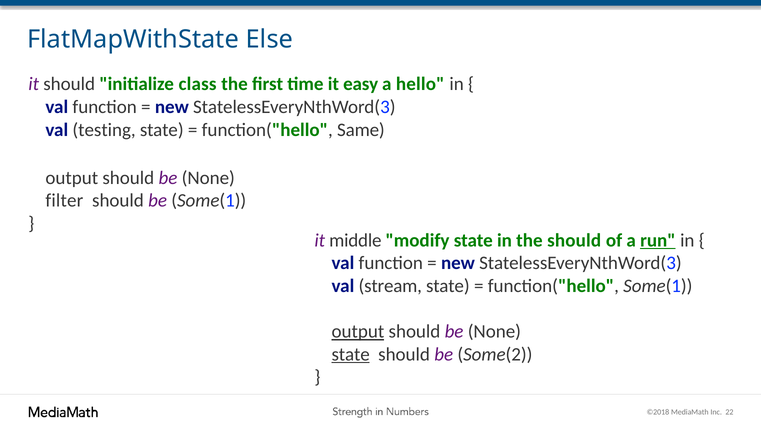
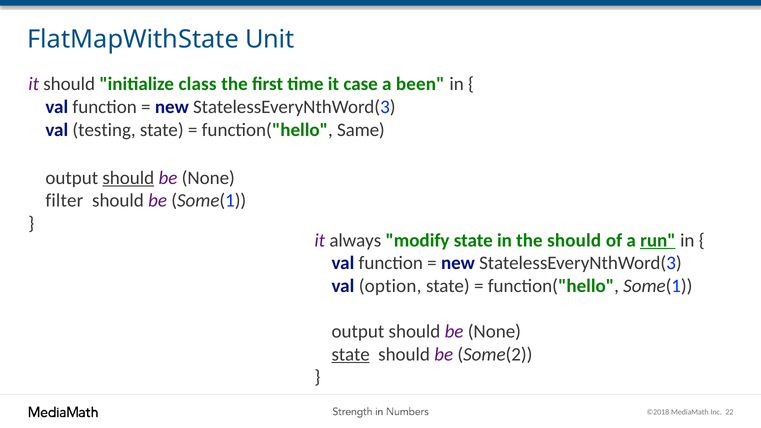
Else: Else -> Unit
easy: easy -> case
hello: hello -> been
should at (128, 178) underline: none -> present
middle: middle -> always
stream: stream -> option
output at (358, 332) underline: present -> none
